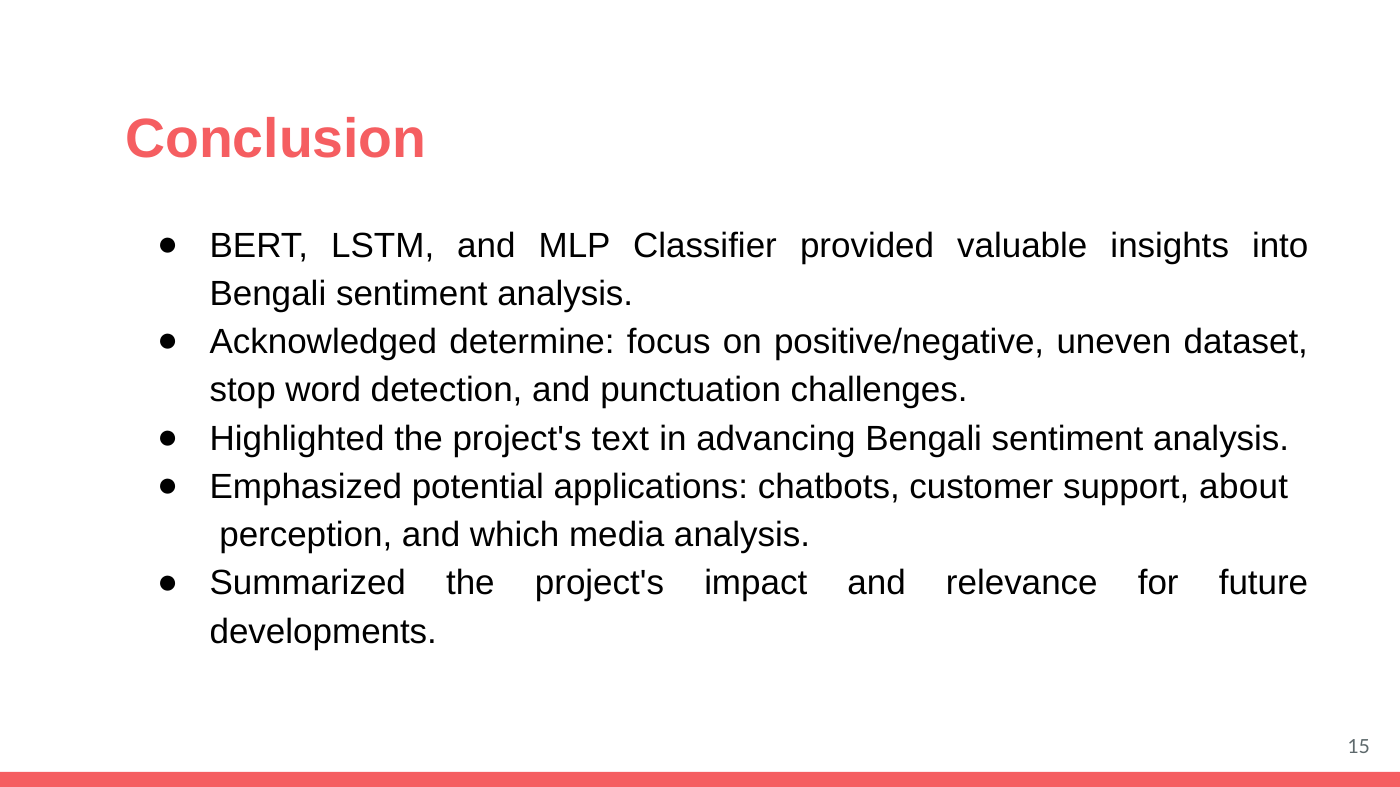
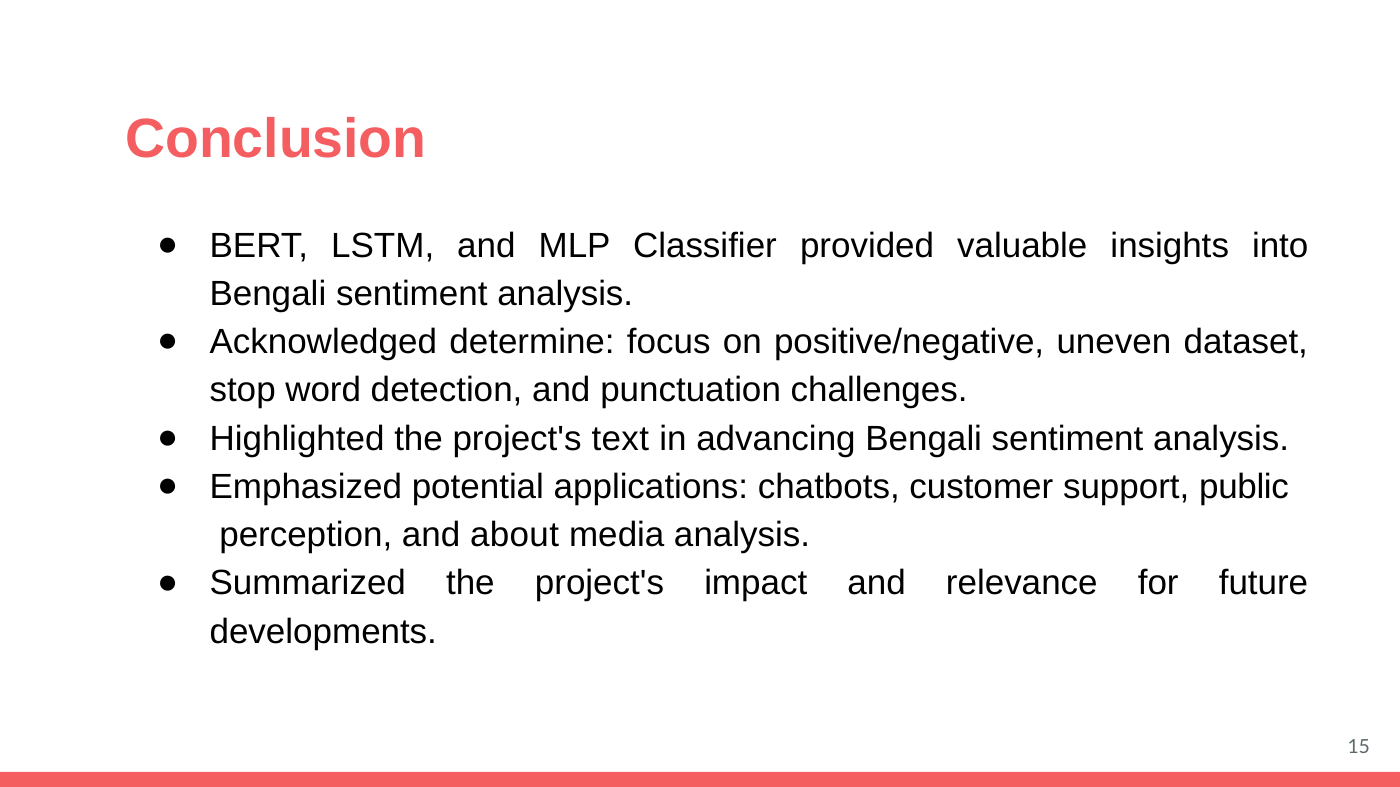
about: about -> public
which: which -> about
